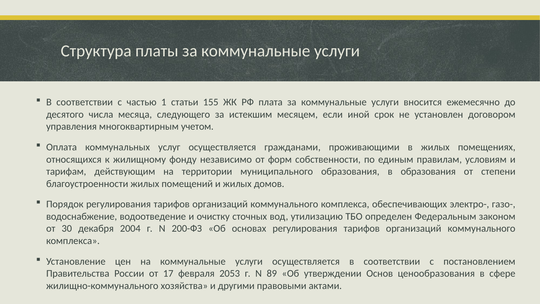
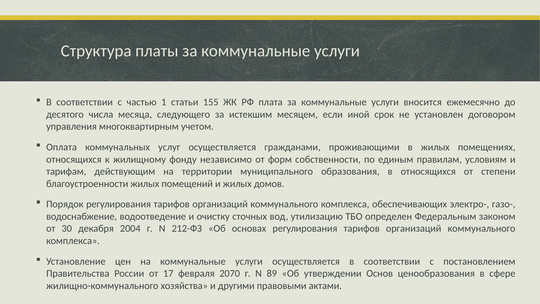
в образования: образования -> относящихся
200-ФЗ: 200-ФЗ -> 212-ФЗ
2053: 2053 -> 2070
